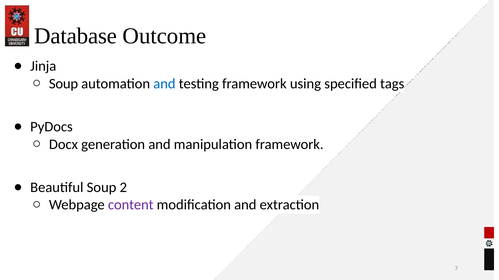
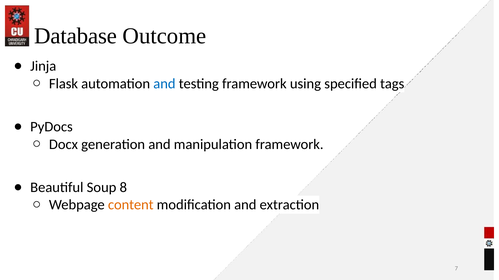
Soup at (64, 84): Soup -> Flask
2: 2 -> 8
content colour: purple -> orange
